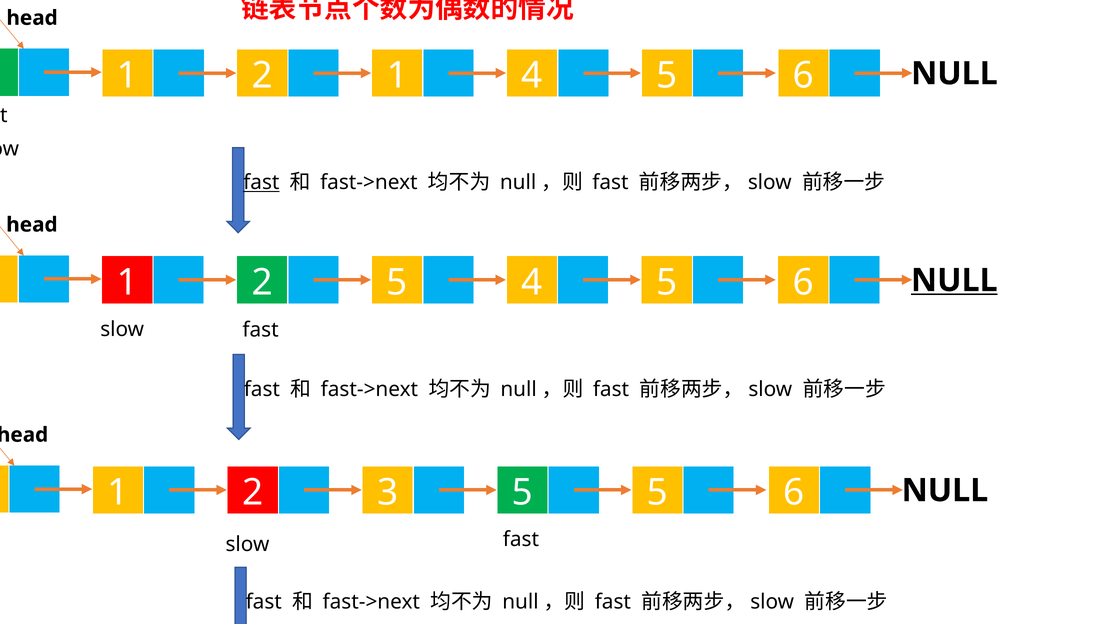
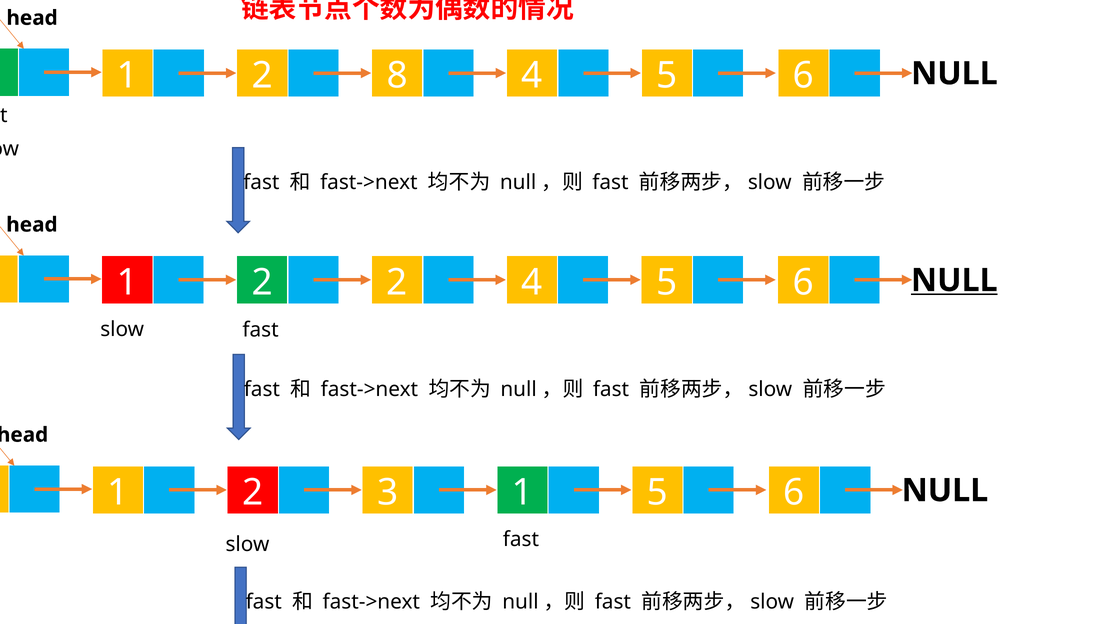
2 1: 1 -> 8
fast at (261, 182) underline: present -> none
2 5: 5 -> 2
3 5: 5 -> 1
